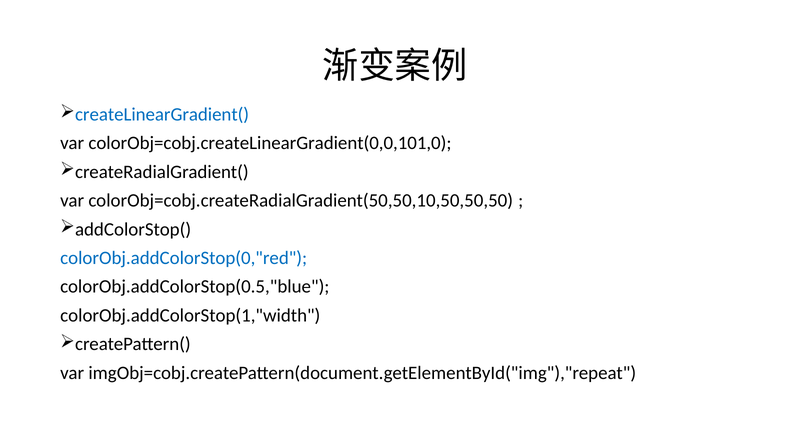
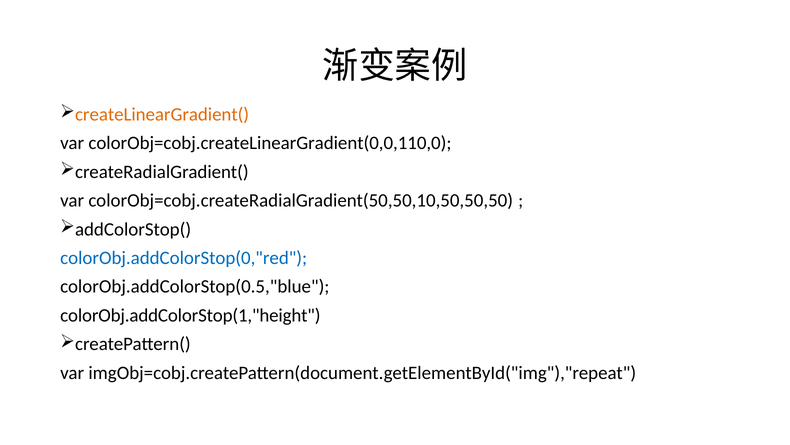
createLinearGradient( colour: blue -> orange
colorObj=cobj.createLinearGradient(0,0,101,0: colorObj=cobj.createLinearGradient(0,0,101,0 -> colorObj=cobj.createLinearGradient(0,0,110,0
colorObj.addColorStop(1,"width: colorObj.addColorStop(1,"width -> colorObj.addColorStop(1,"height
